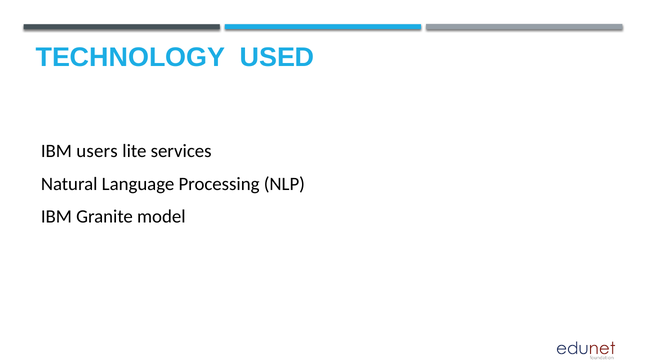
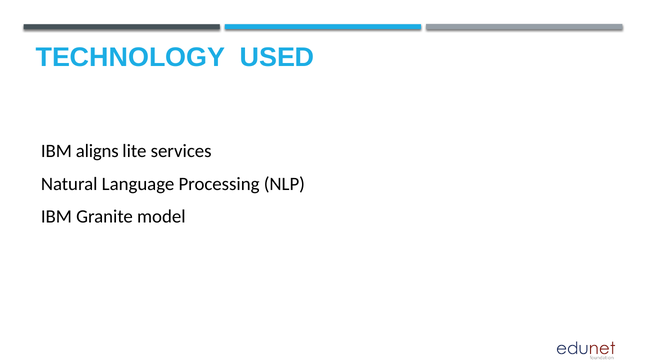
users: users -> aligns
